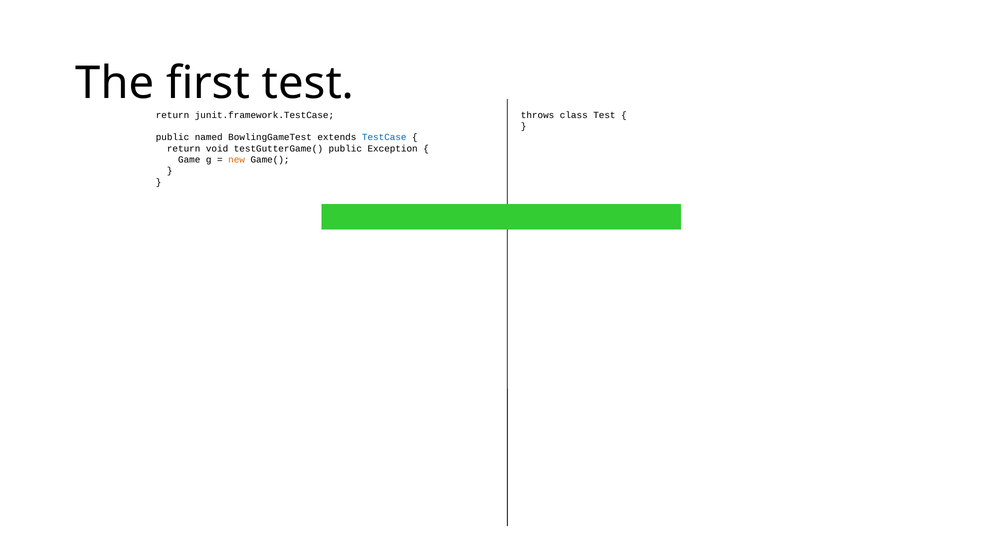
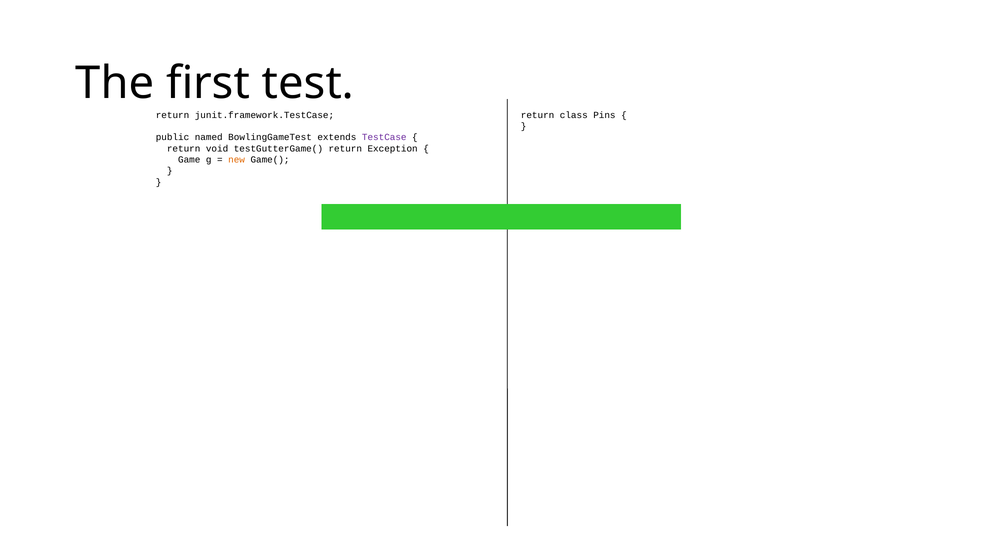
throws at (538, 115): throws -> return
class Test: Test -> Pins
TestCase colour: blue -> purple
testGutterGame( public: public -> return
